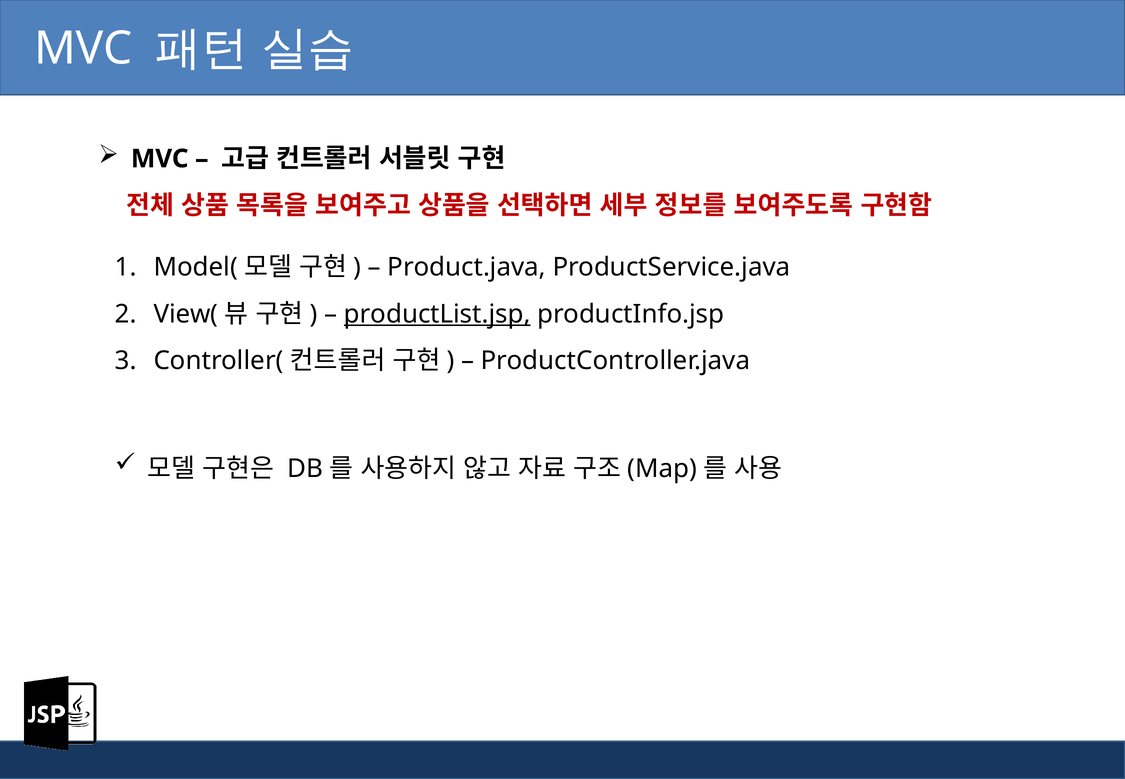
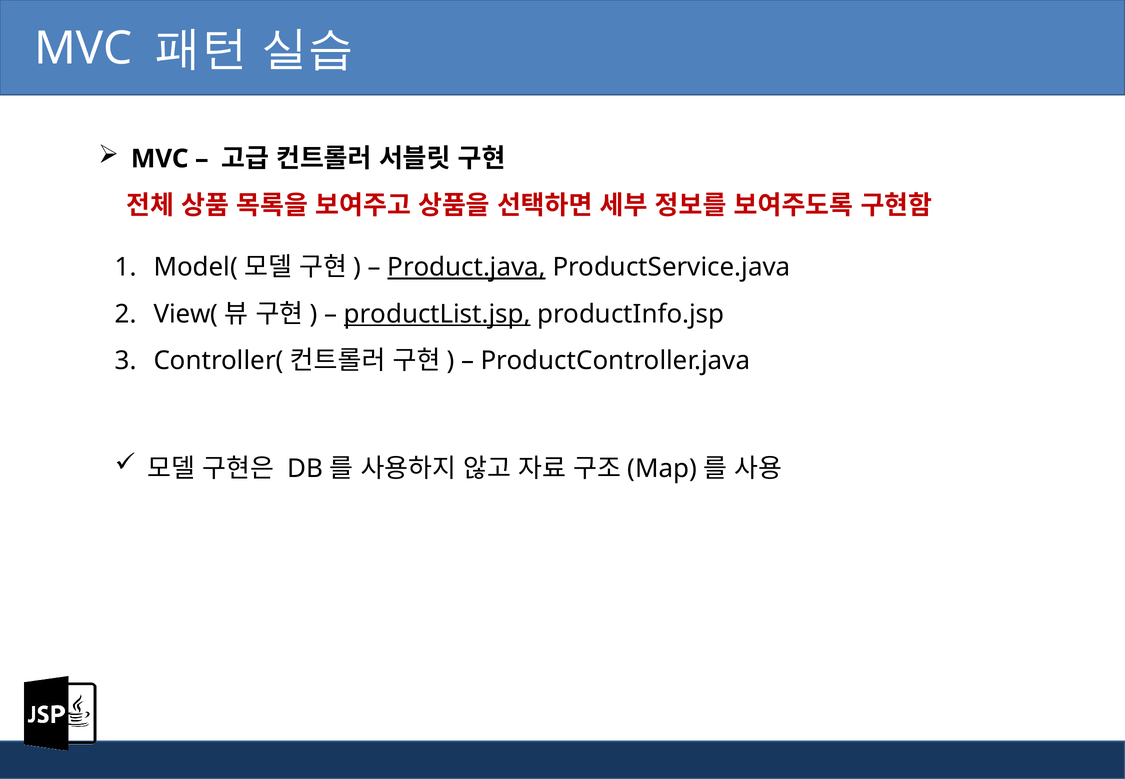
Product.java underline: none -> present
